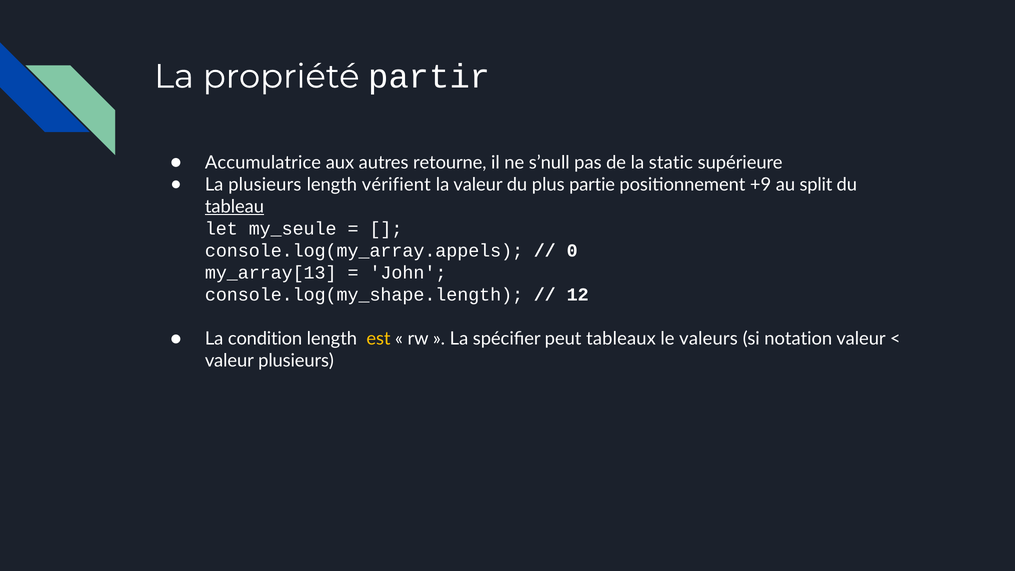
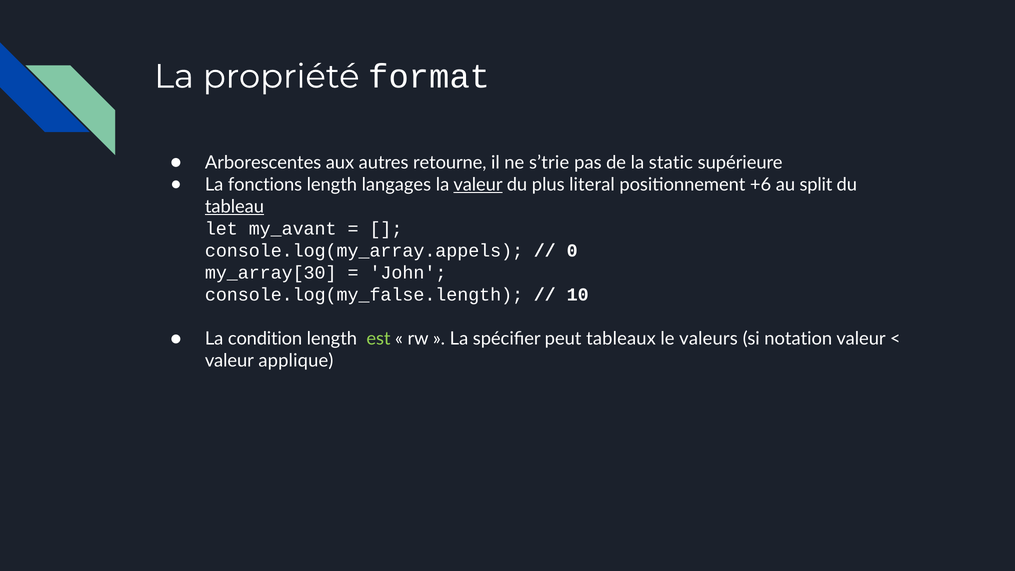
partir: partir -> format
Accumulatrice: Accumulatrice -> Arborescentes
s’null: s’null -> s’trie
La plusieurs: plusieurs -> fonctions
vérifient: vérifient -> langages
valeur at (478, 185) underline: none -> present
partie: partie -> literal
+9: +9 -> +6
my_seule: my_seule -> my_avant
my_array[13: my_array[13 -> my_array[30
console.log(my_shape.length: console.log(my_shape.length -> console.log(my_false.length
12: 12 -> 10
est colour: yellow -> light green
valeur plusieurs: plusieurs -> applique
